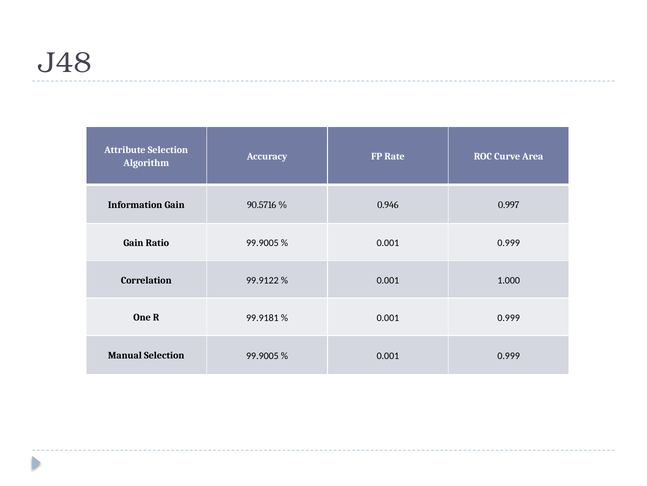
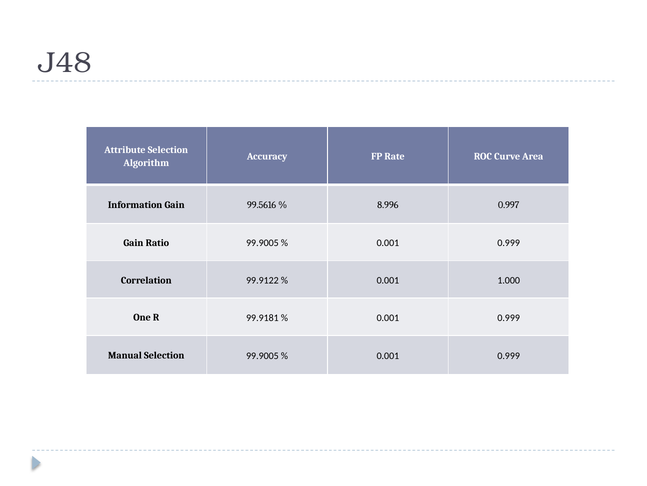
90.5716: 90.5716 -> 99.5616
0.946: 0.946 -> 8.996
